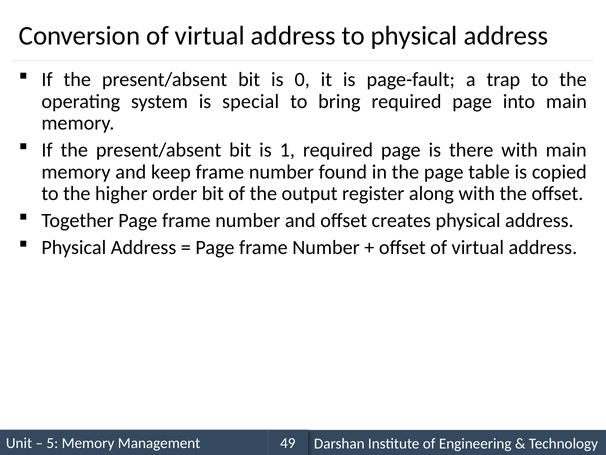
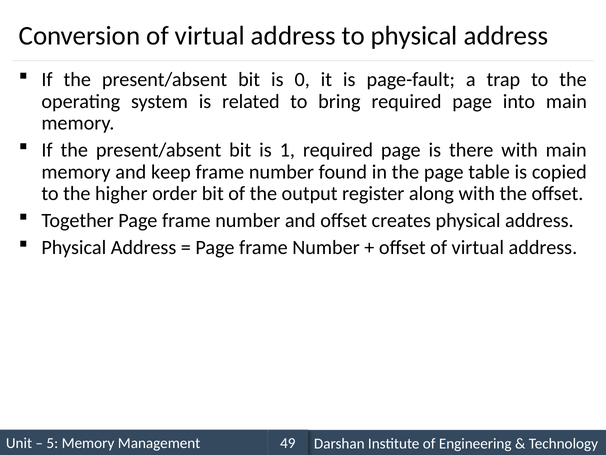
special: special -> related
